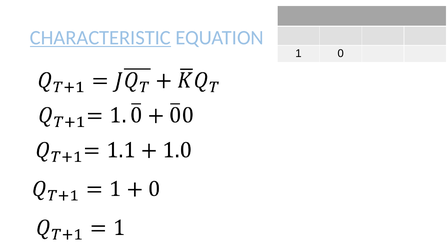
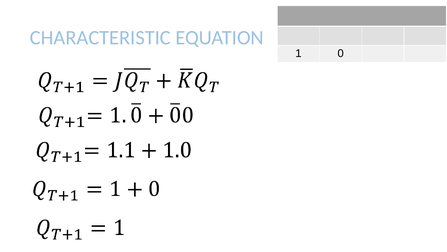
CHARACTERISTIC underline: present -> none
